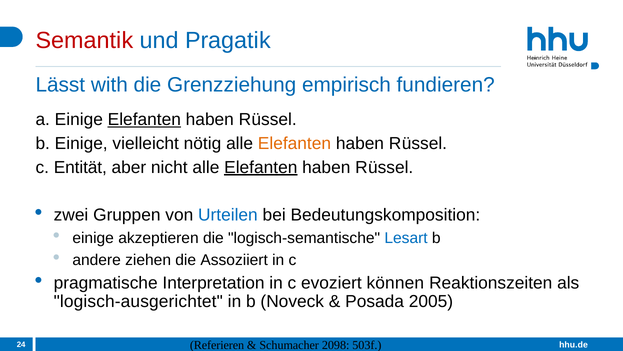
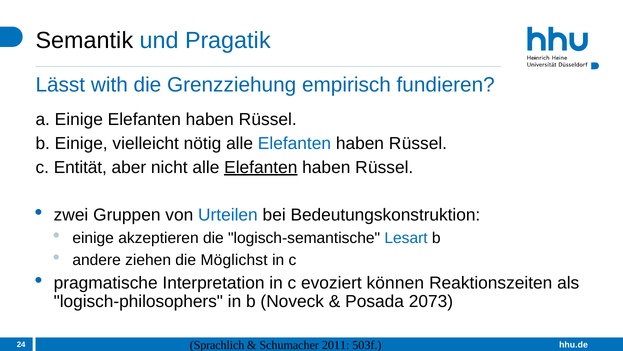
Semantik colour: red -> black
Elefanten at (144, 119) underline: present -> none
Elefanten at (294, 143) colour: orange -> blue
Bedeutungskomposition: Bedeutungskomposition -> Bedeutungskonstruktion
Assoziiert: Assoziiert -> Möglichst
logisch-ausgerichtet: logisch-ausgerichtet -> logisch-philosophers
2005: 2005 -> 2073
Referieren: Referieren -> Sprachlich
2098: 2098 -> 2011
